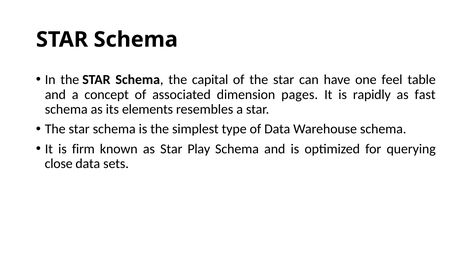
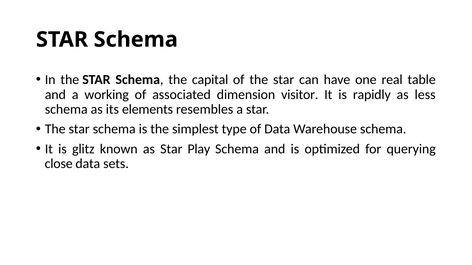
feel: feel -> real
concept: concept -> working
pages: pages -> visitor
fast: fast -> less
firm: firm -> glitz
